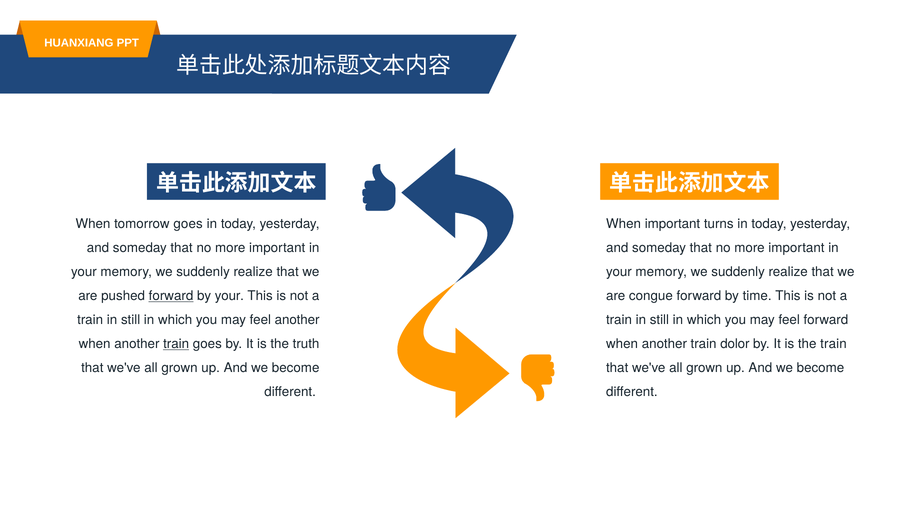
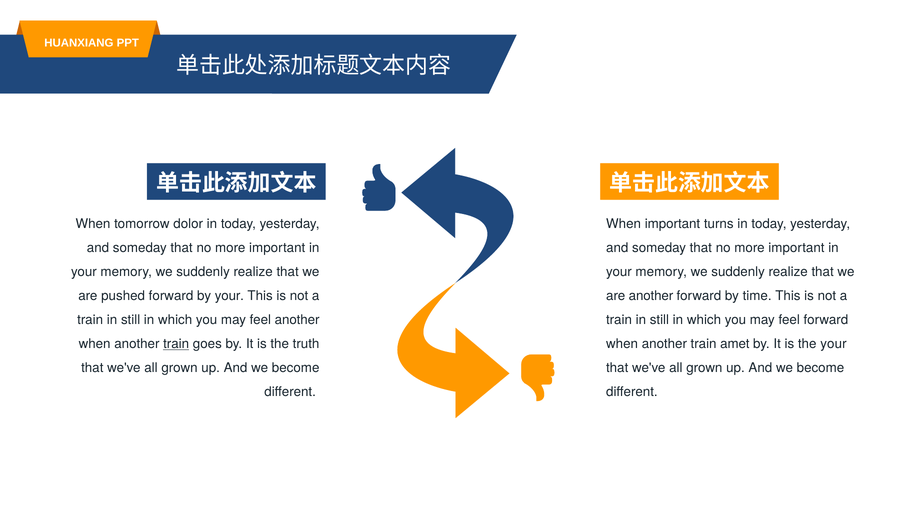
tomorrow goes: goes -> dolor
forward at (171, 296) underline: present -> none
are congue: congue -> another
dolor: dolor -> amet
the train: train -> your
